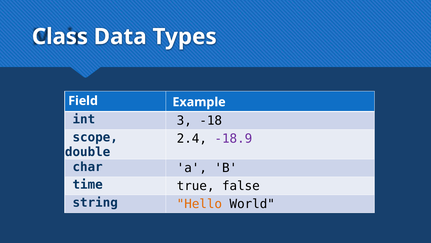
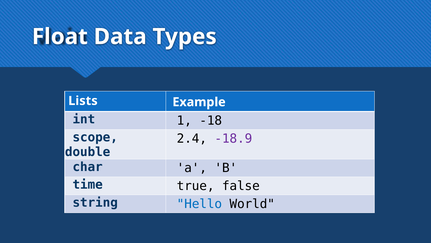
Class: Class -> Float
Field: Field -> Lists
3: 3 -> 1
Hello colour: orange -> blue
